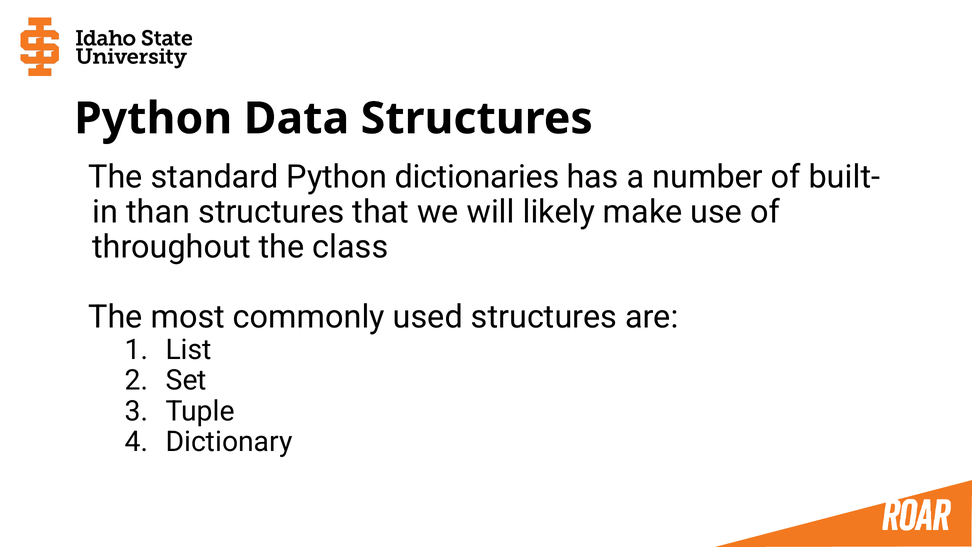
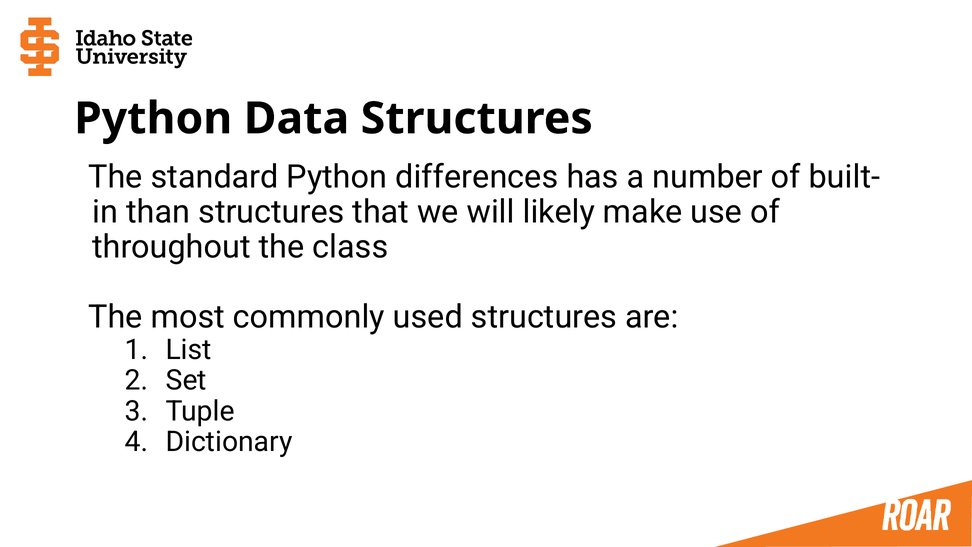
dictionaries: dictionaries -> differences
